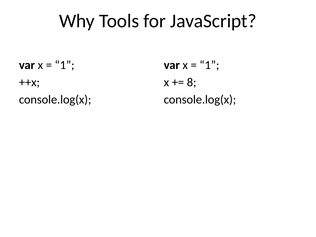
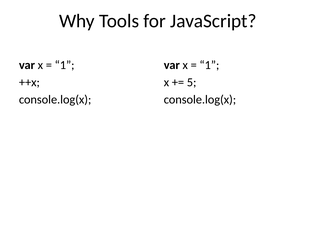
8: 8 -> 5
